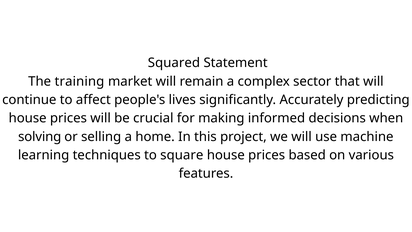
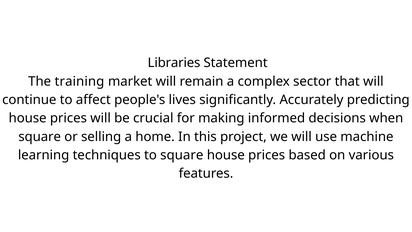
Squared: Squared -> Libraries
solving at (40, 137): solving -> square
